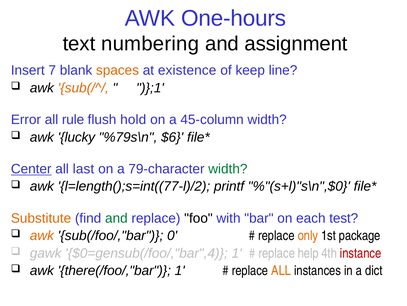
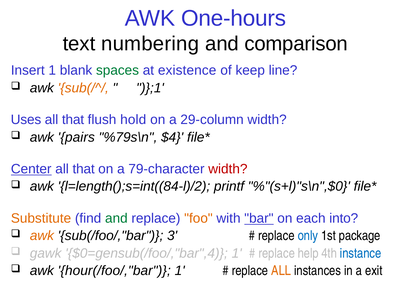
assignment: assignment -> comparison
Insert 7: 7 -> 1
spaces colour: orange -> green
Error: Error -> Uses
rule at (73, 120): rule -> that
45-column: 45-column -> 29-column
lucky: lucky -> pairs
$6: $6 -> $4
last at (83, 169): last -> that
width at (228, 169) colour: green -> red
l=length();s=int((77-l)/2: l=length();s=int((77-l)/2 -> l=length();s=int((84-l)/2
foo colour: black -> orange
bar underline: none -> present
test: test -> into
0: 0 -> 3
only colour: orange -> blue
instance colour: red -> blue
there(/foo/,"bar: there(/foo/,"bar -> hour(/foo/,"bar
dict: dict -> exit
